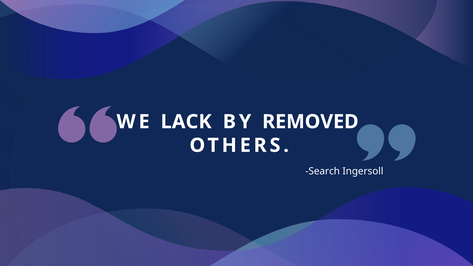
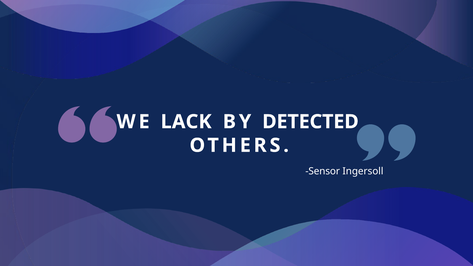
REMOVED: REMOVED -> DETECTED
Search: Search -> Sensor
